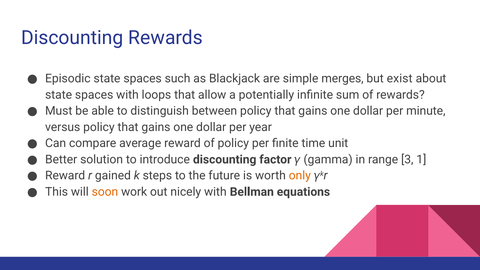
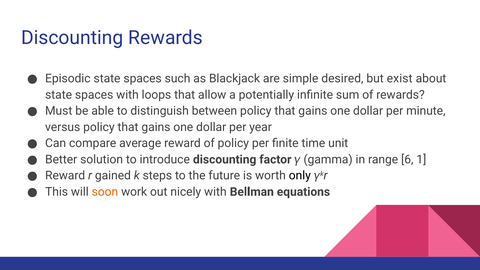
merges: merges -> desired
3: 3 -> 6
only colour: orange -> black
